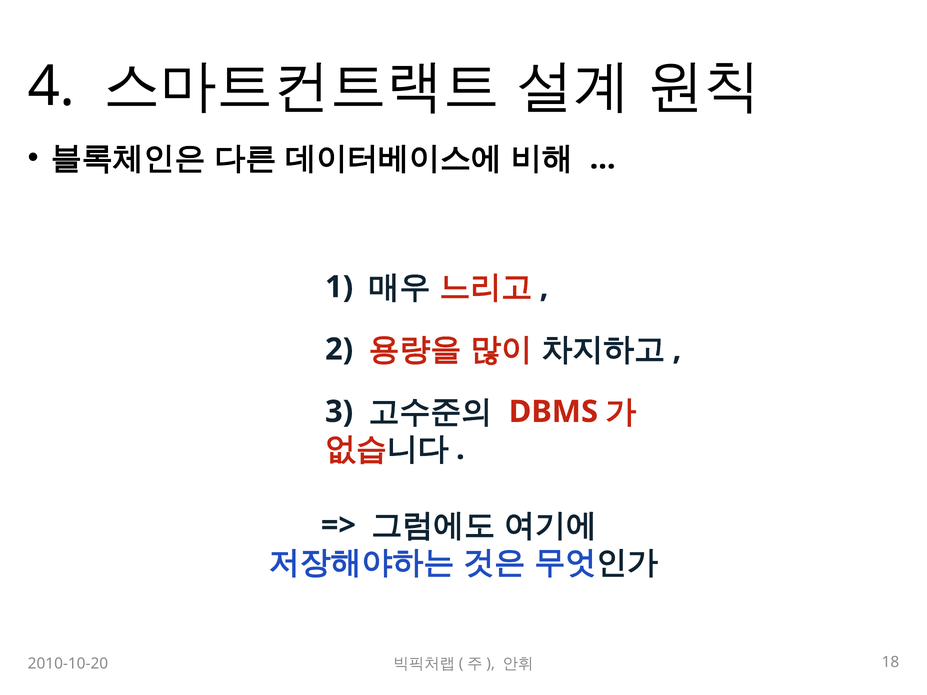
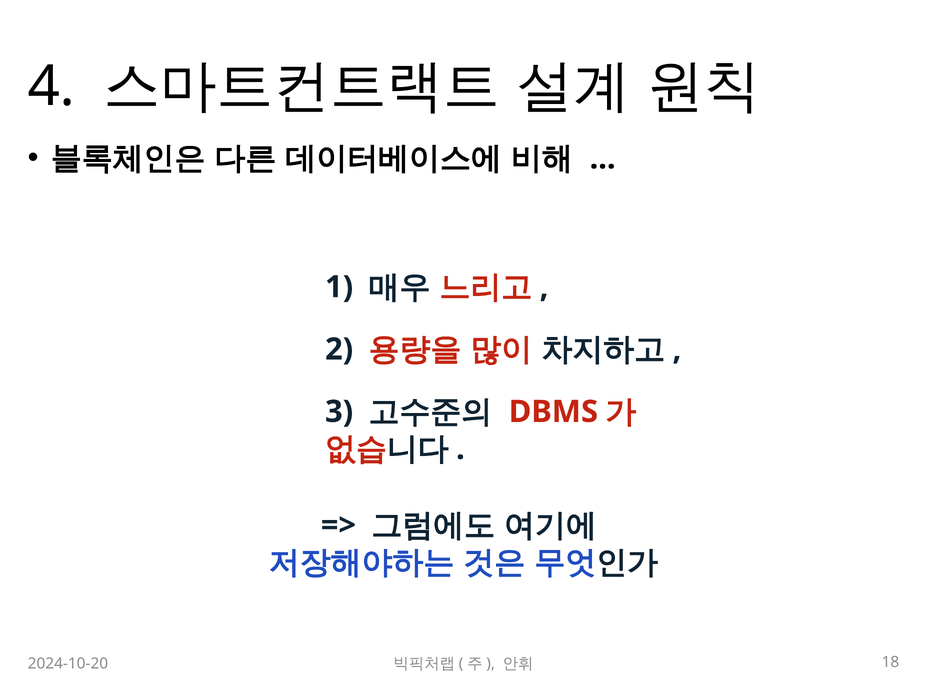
2010-10-20: 2010-10-20 -> 2024-10-20
